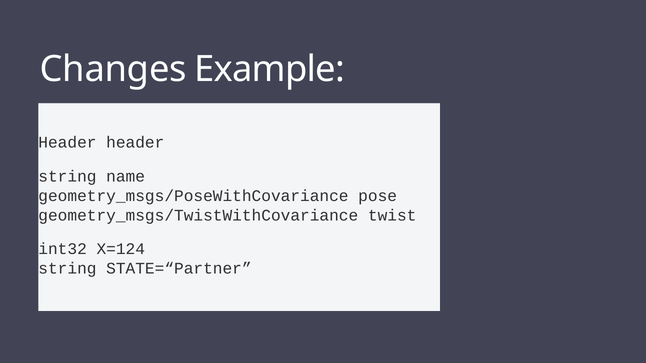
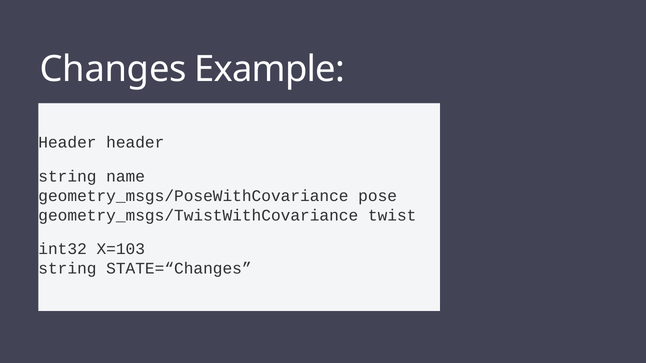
X=124: X=124 -> X=103
STATE=“Partner: STATE=“Partner -> STATE=“Changes
